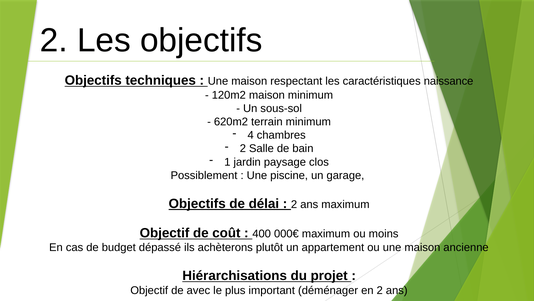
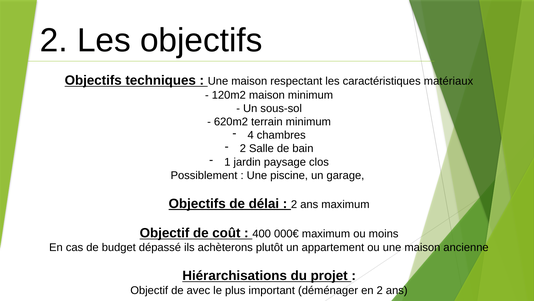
naissance: naissance -> matériaux
